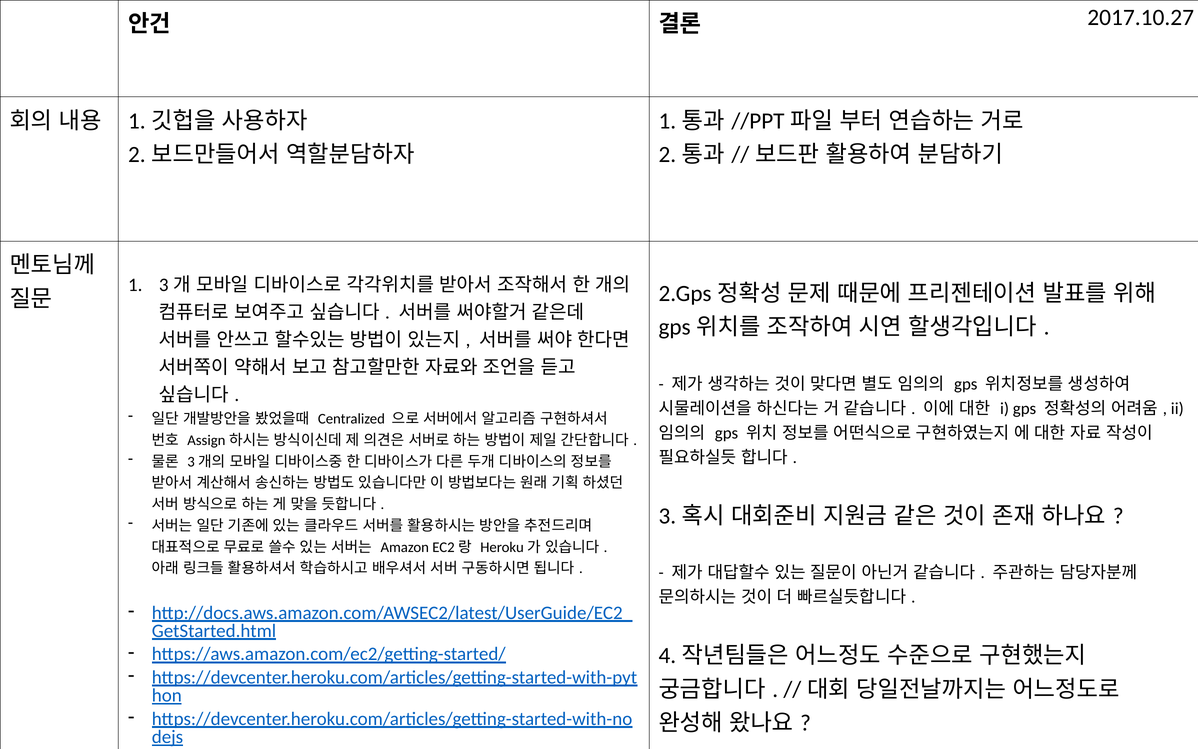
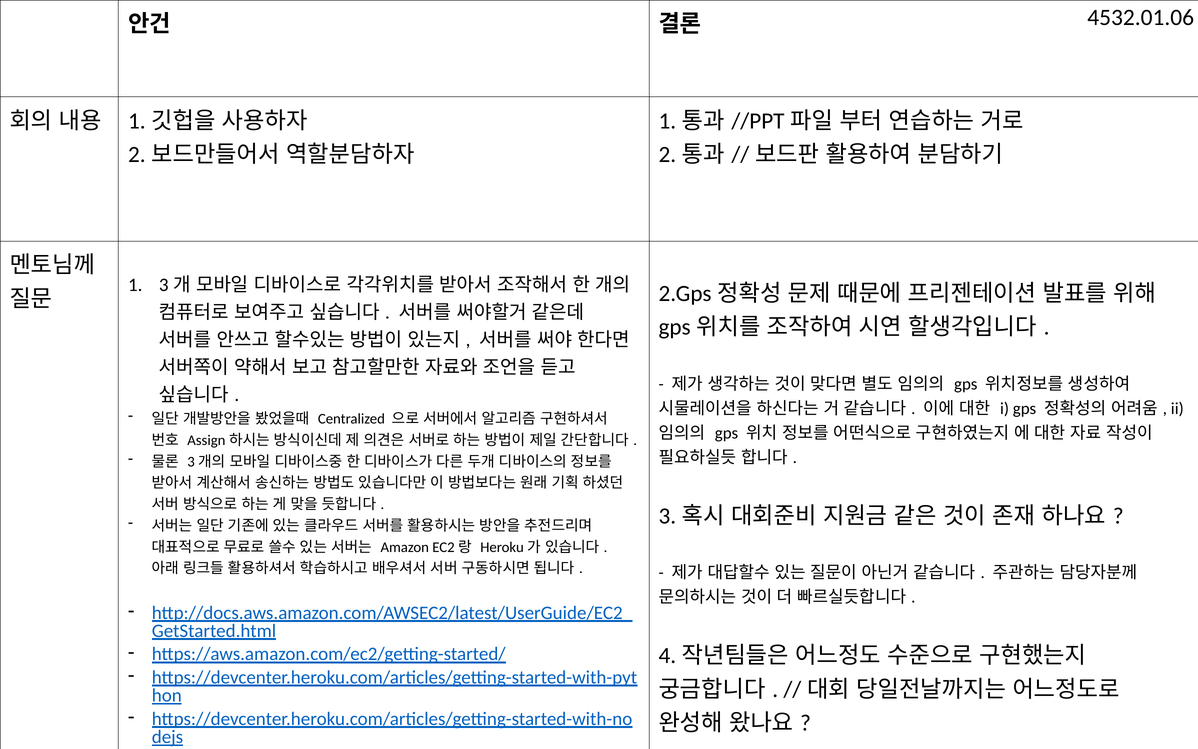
2017.10.27: 2017.10.27 -> 4532.01.06
